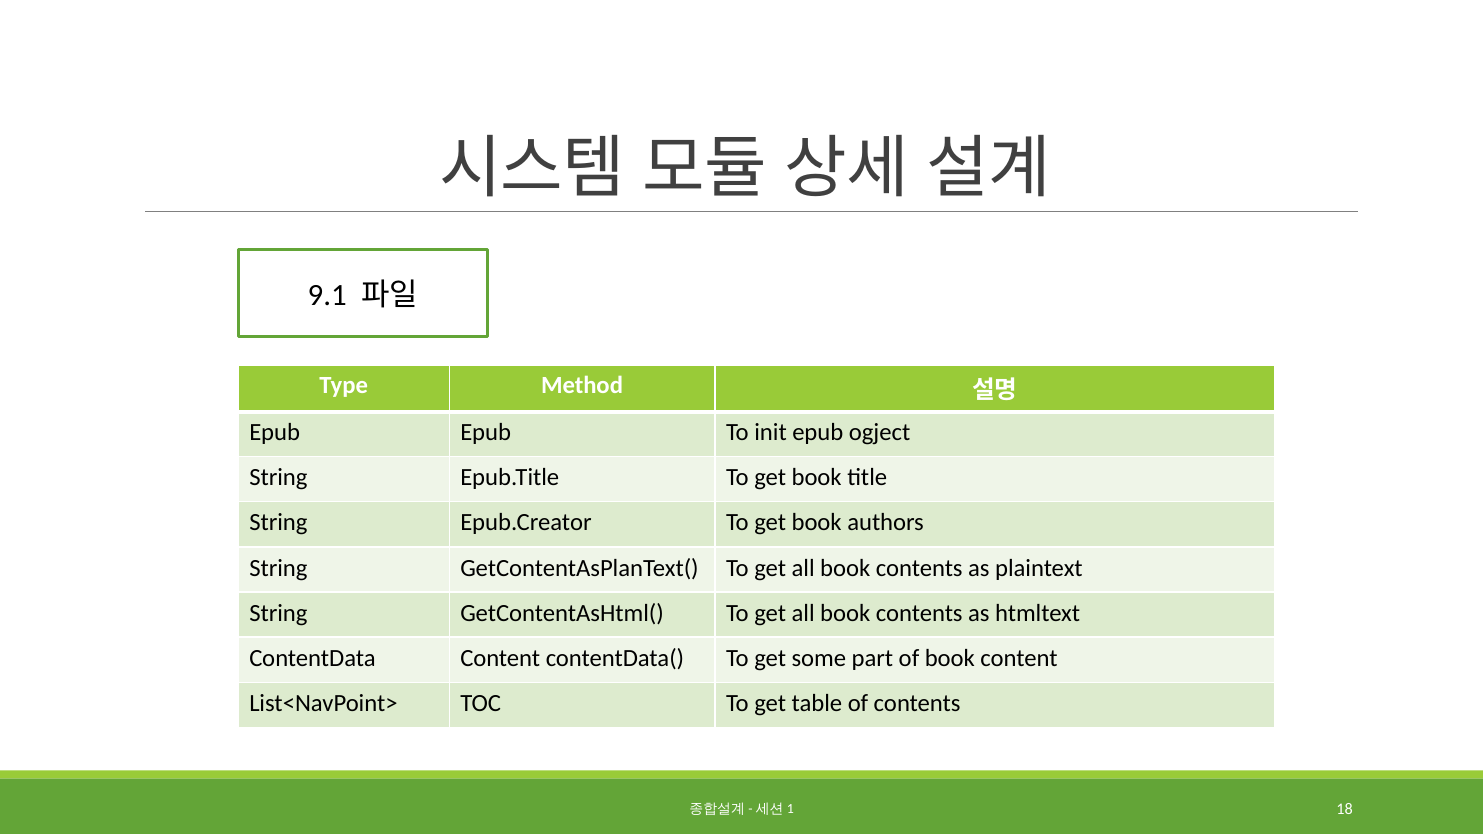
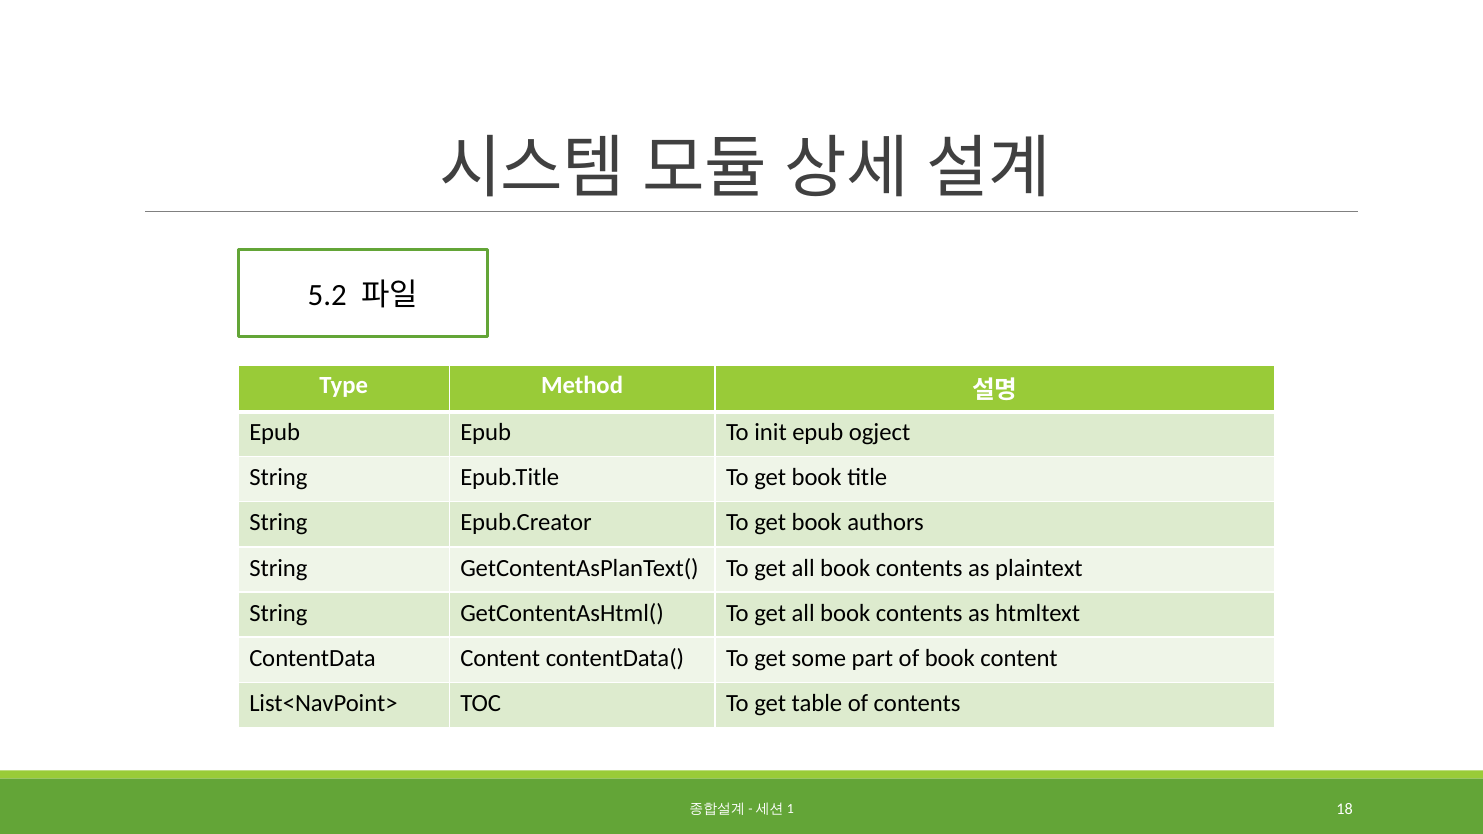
9.1: 9.1 -> 5.2
